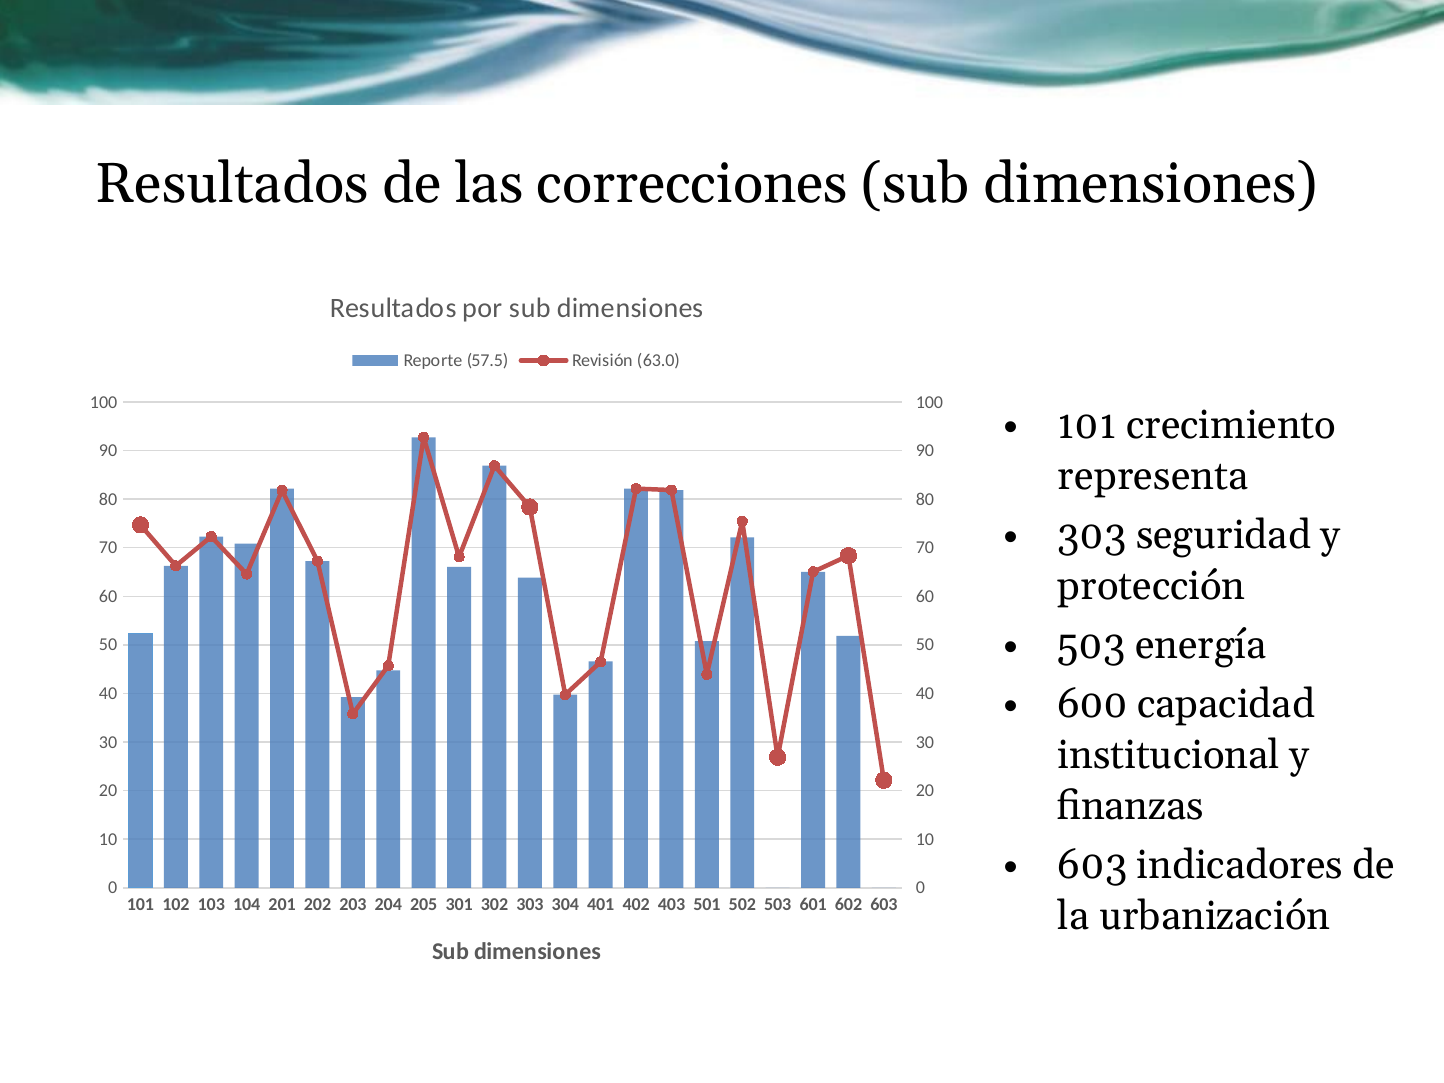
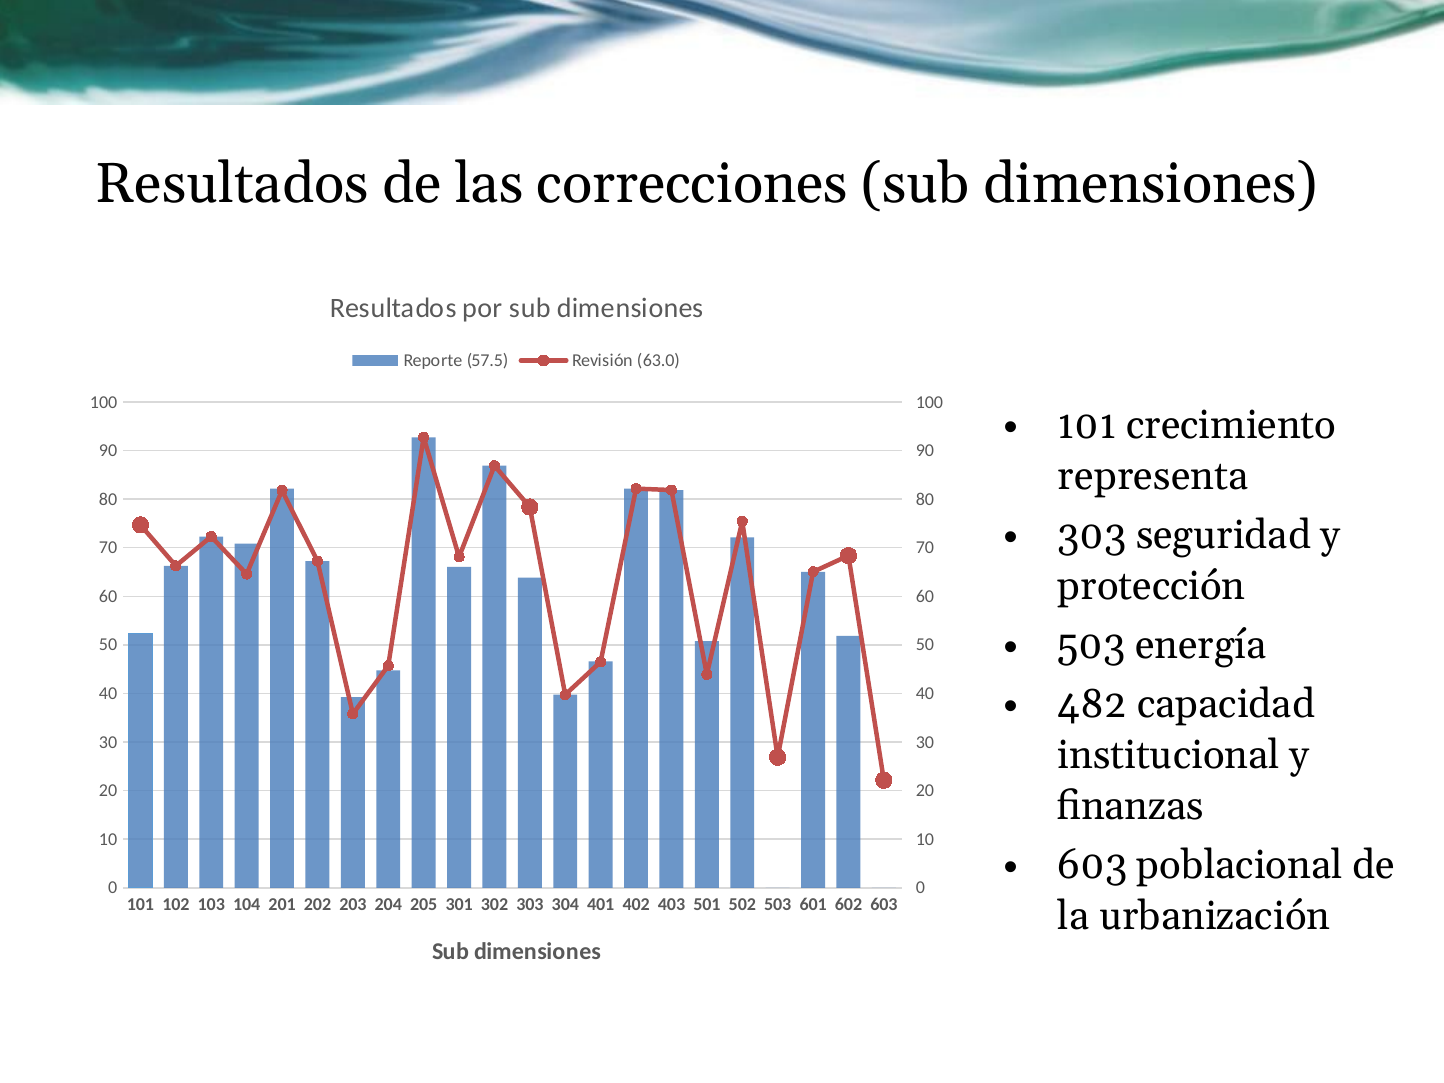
600: 600 -> 482
indicadores: indicadores -> poblacional
